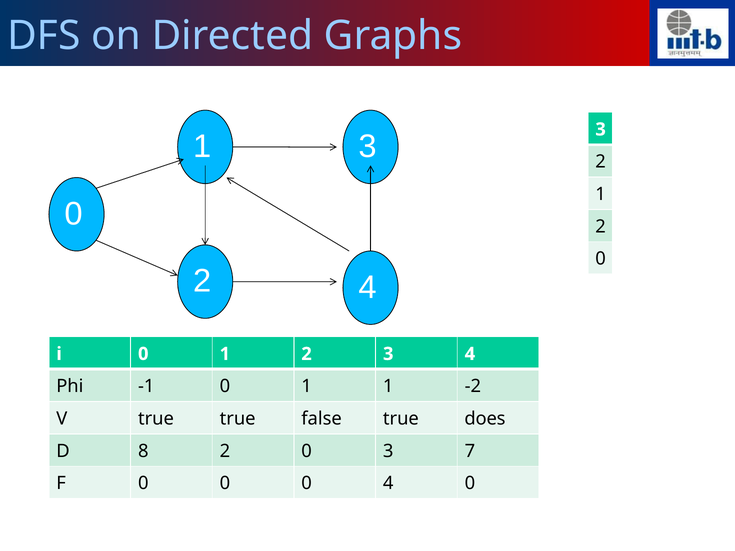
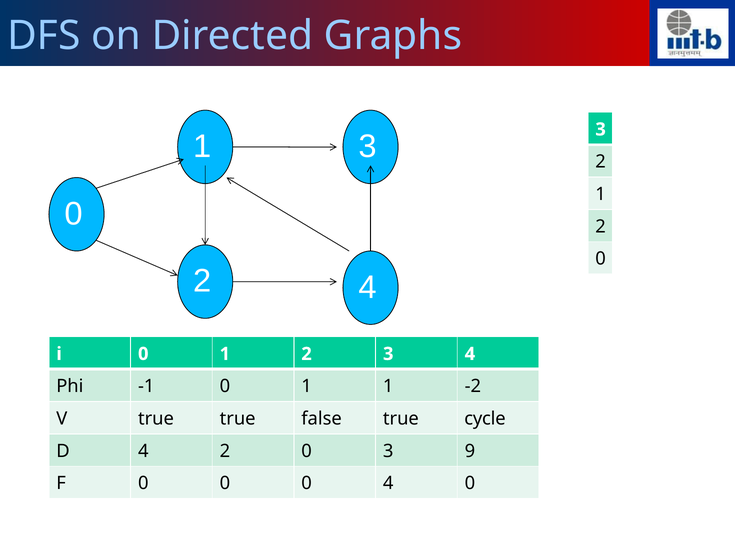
does: does -> cycle
D 8: 8 -> 4
7: 7 -> 9
